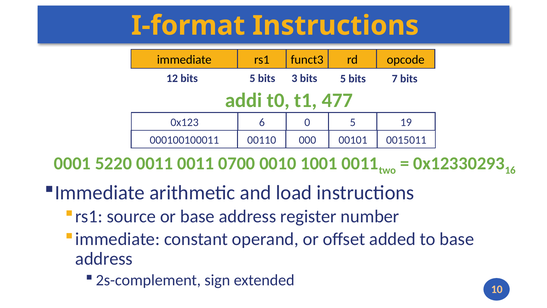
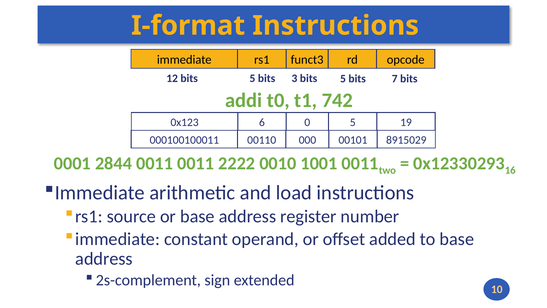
477: 477 -> 742
0015011: 0015011 -> 8915029
5220: 5220 -> 2844
0700: 0700 -> 2222
